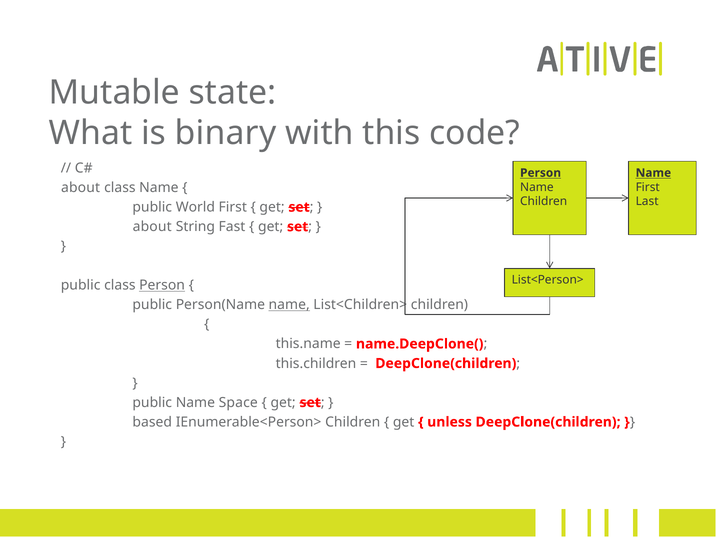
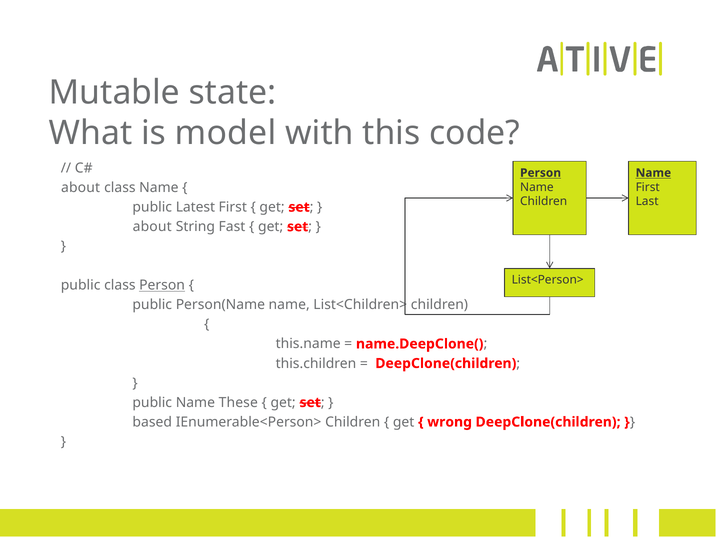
binary: binary -> model
World: World -> Latest
name at (289, 305) underline: present -> none
Space: Space -> These
unless: unless -> wrong
